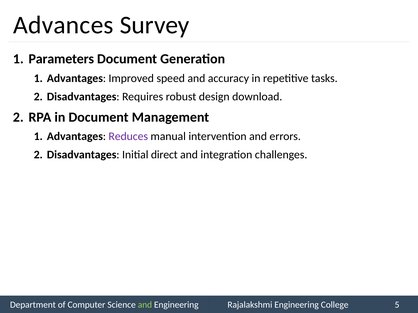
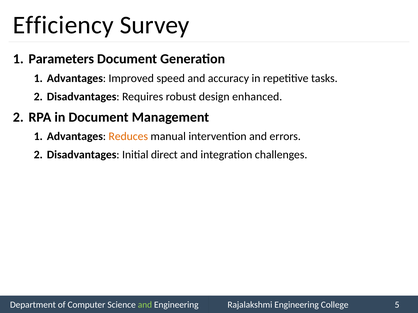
Advances: Advances -> Efficiency
download: download -> enhanced
Reduces colour: purple -> orange
